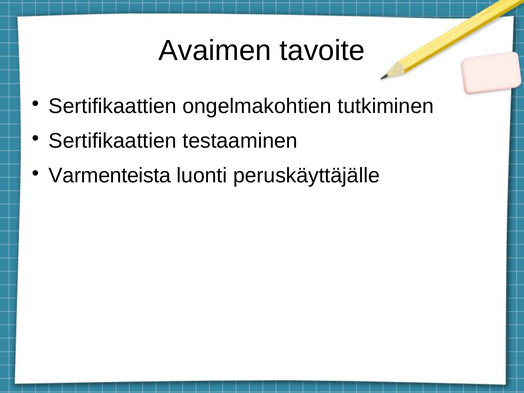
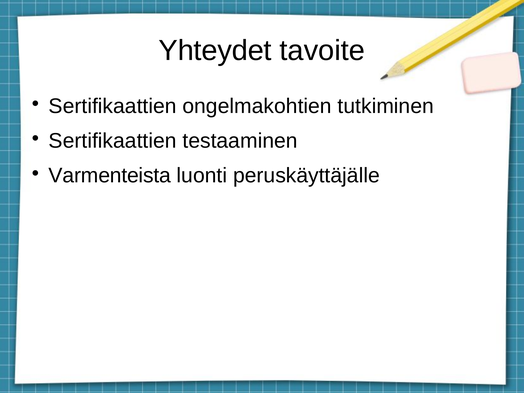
Avaimen: Avaimen -> Yhteydet
